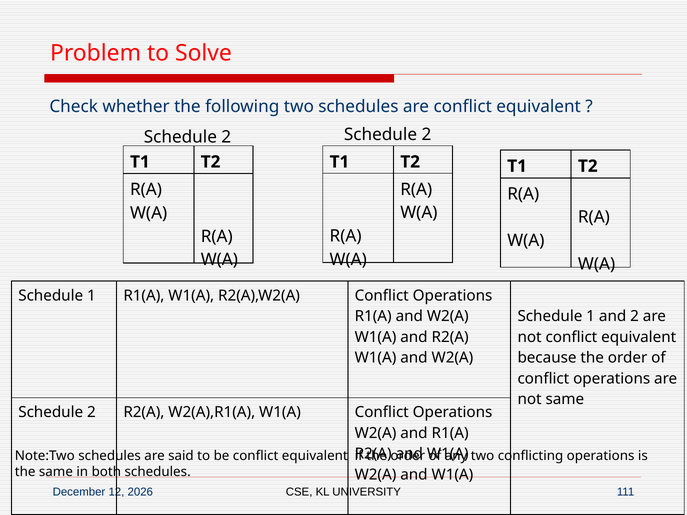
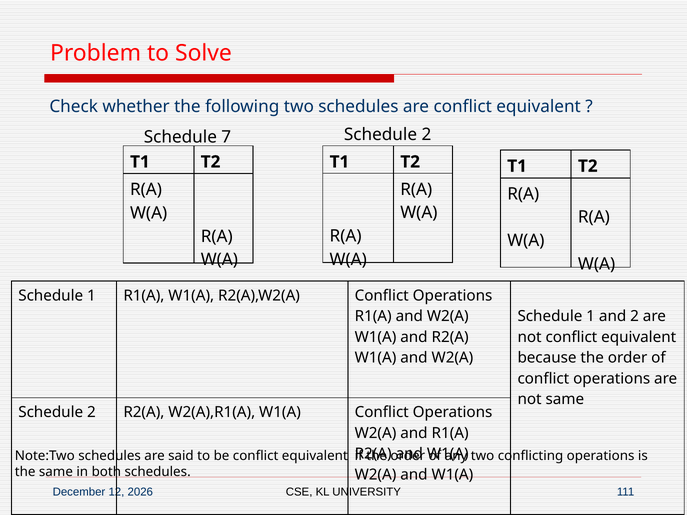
2 at (226, 137): 2 -> 7
